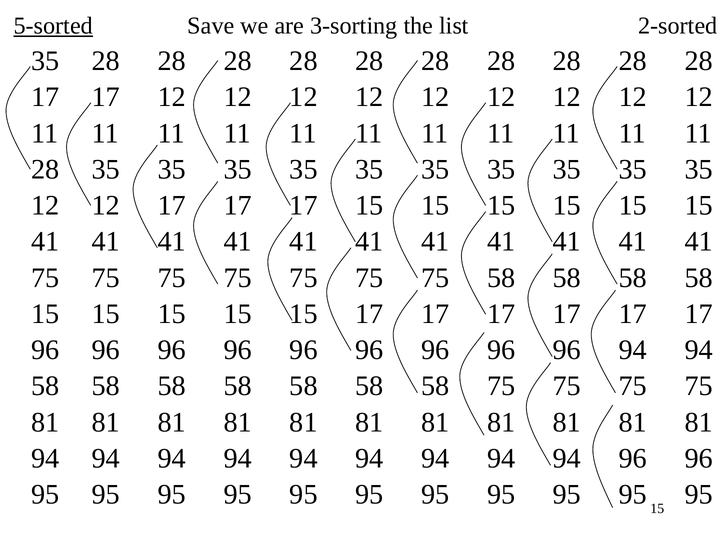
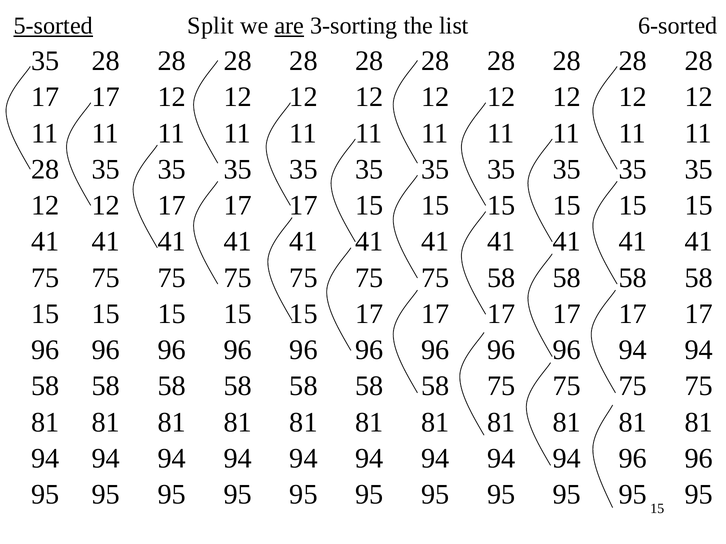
Save: Save -> Split
are underline: none -> present
2-sorted: 2-sorted -> 6-sorted
